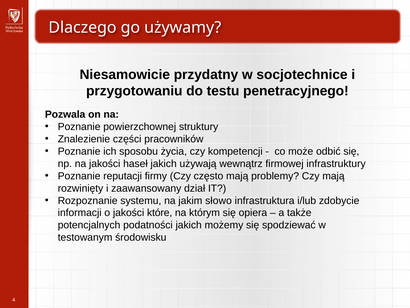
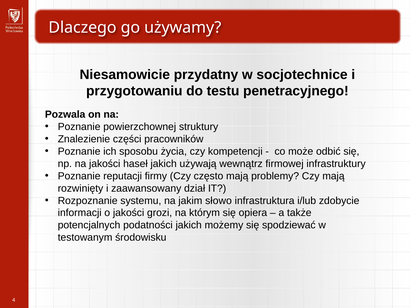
które: które -> grozi
